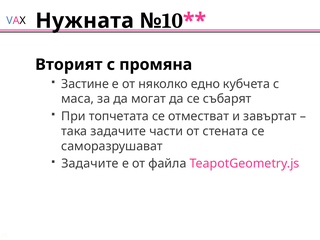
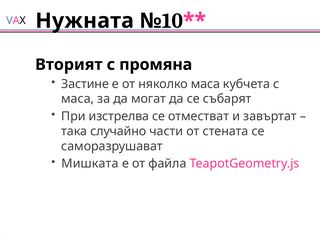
няколко едно: едно -> маса
топчетата: топчетата -> изстрелва
така задачите: задачите -> случайно
Задачите at (90, 164): Задачите -> Мишката
